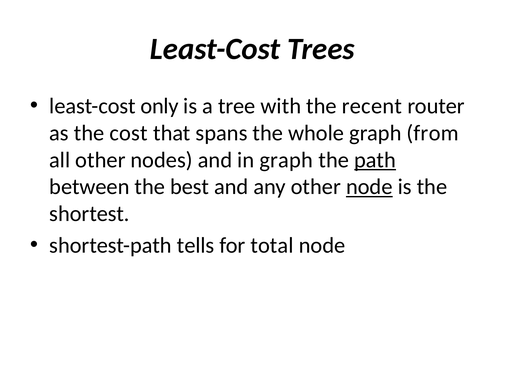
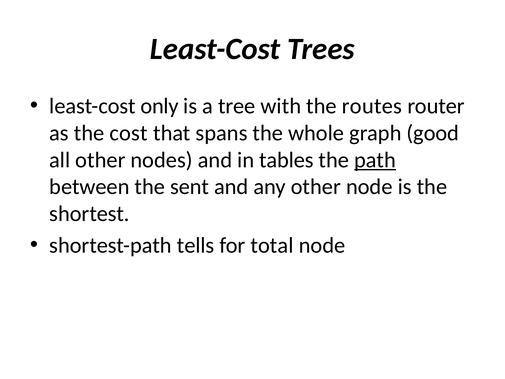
recent: recent -> routes
from: from -> good
in graph: graph -> tables
best: best -> sent
node at (369, 187) underline: present -> none
